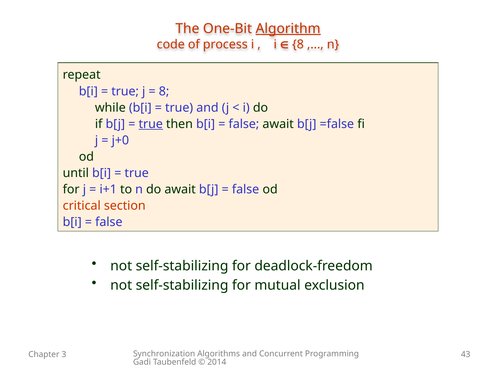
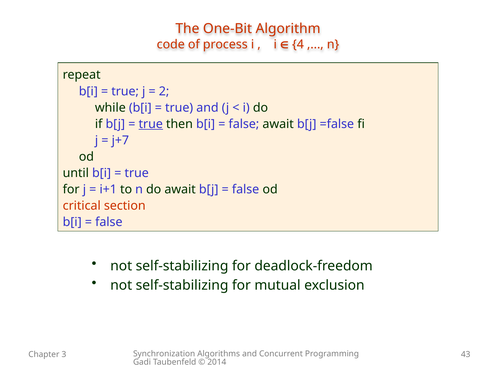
Algorithm underline: present -> none
8 at (298, 44): 8 -> 4
8 at (164, 91): 8 -> 2
j+0: j+0 -> j+7
